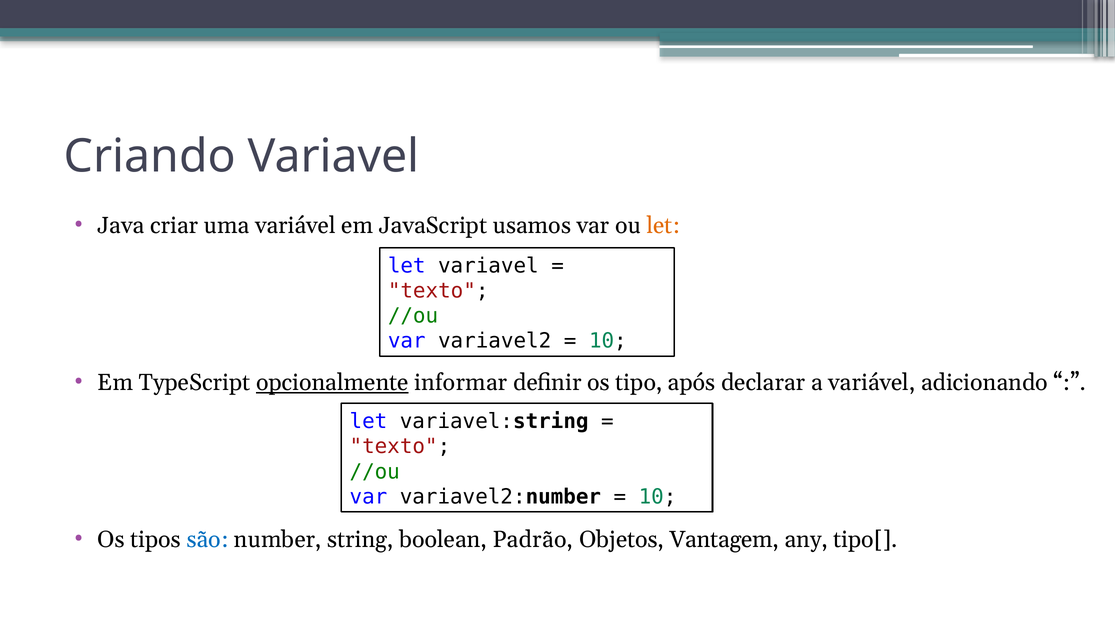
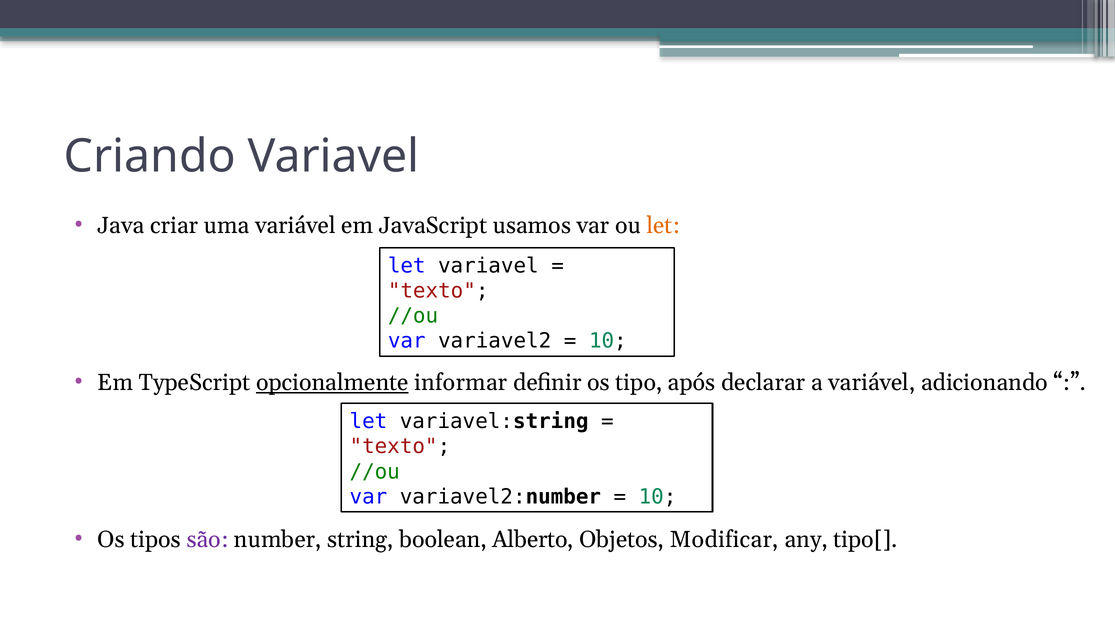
são colour: blue -> purple
Padrão: Padrão -> Alberto
Vantagem: Vantagem -> Modificar
